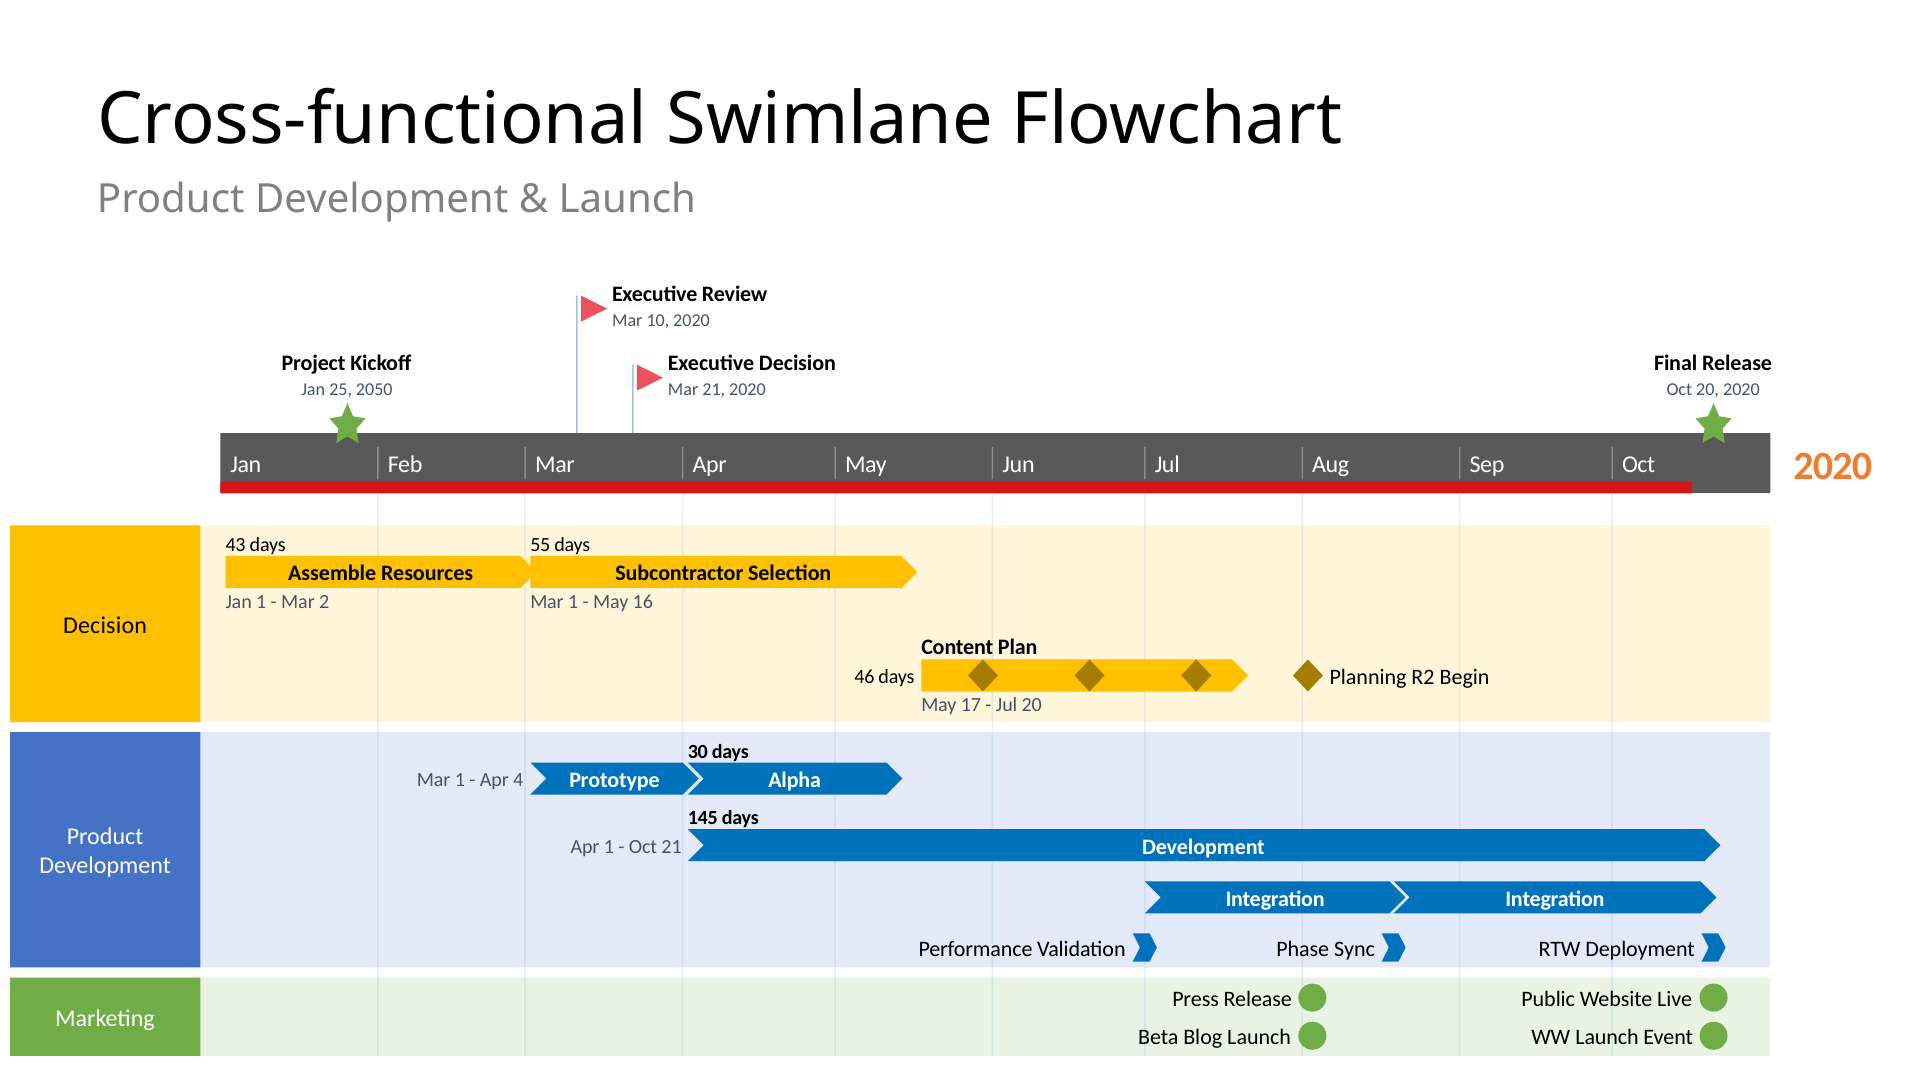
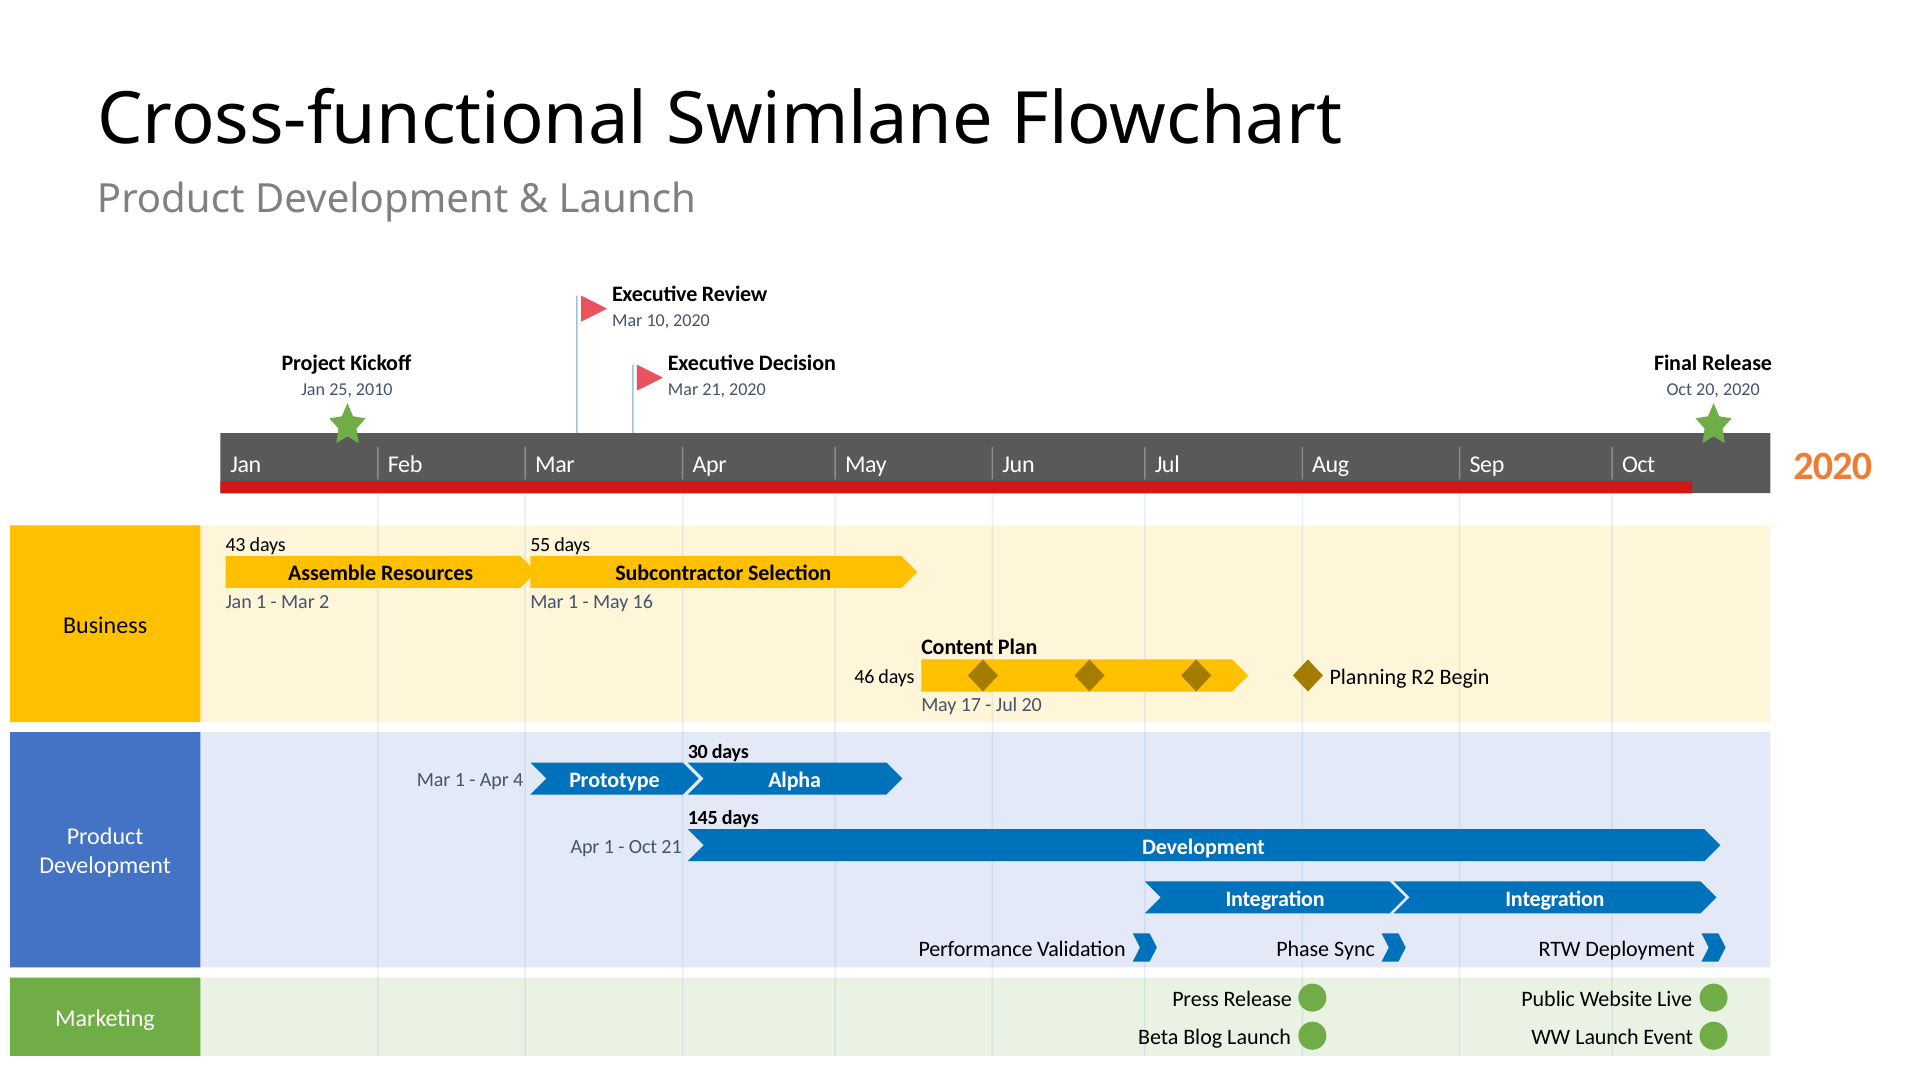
2050: 2050 -> 2010
Decision at (105, 625): Decision -> Business
